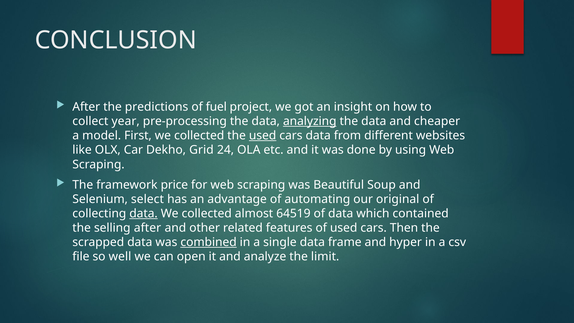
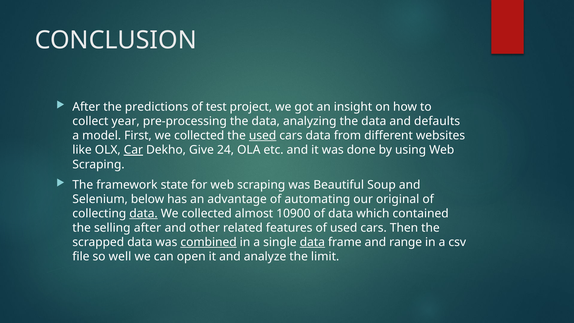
fuel: fuel -> test
analyzing underline: present -> none
cheaper: cheaper -> defaults
Car underline: none -> present
Grid: Grid -> Give
price: price -> state
select: select -> below
64519: 64519 -> 10900
data at (312, 242) underline: none -> present
hyper: hyper -> range
